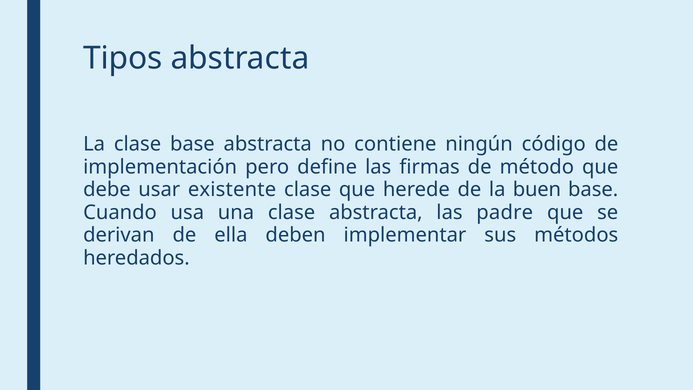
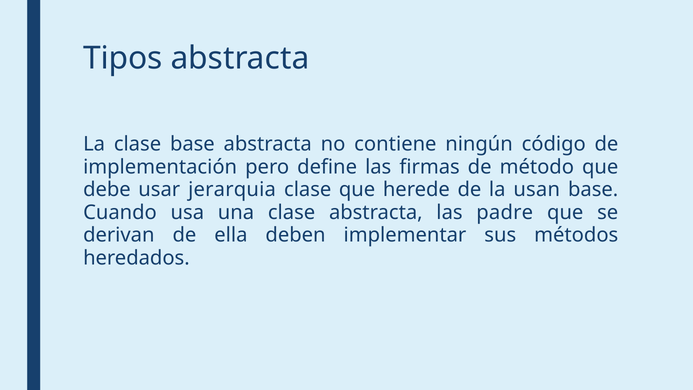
existente: existente -> jerarquia
buen: buen -> usan
